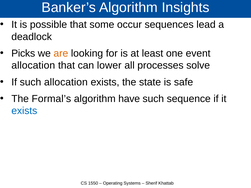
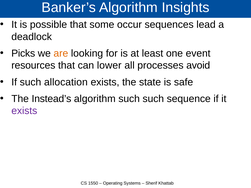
allocation at (33, 66): allocation -> resources
solve: solve -> avoid
Formal’s: Formal’s -> Instead’s
algorithm have: have -> such
exists at (24, 111) colour: blue -> purple
